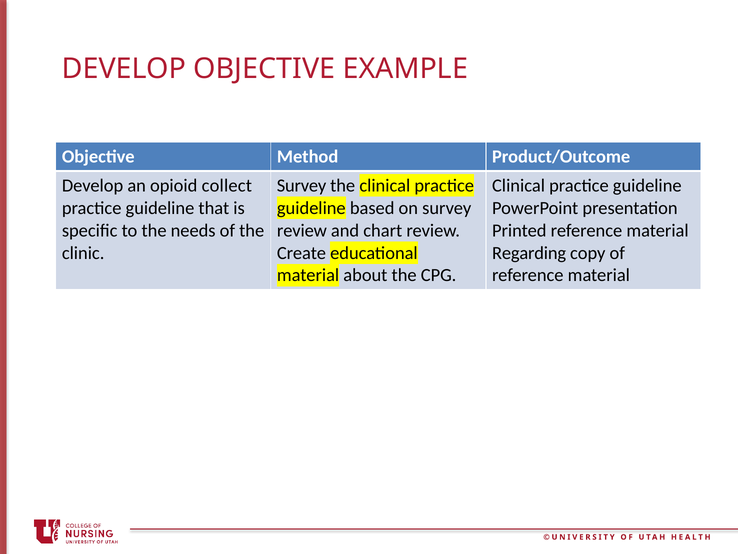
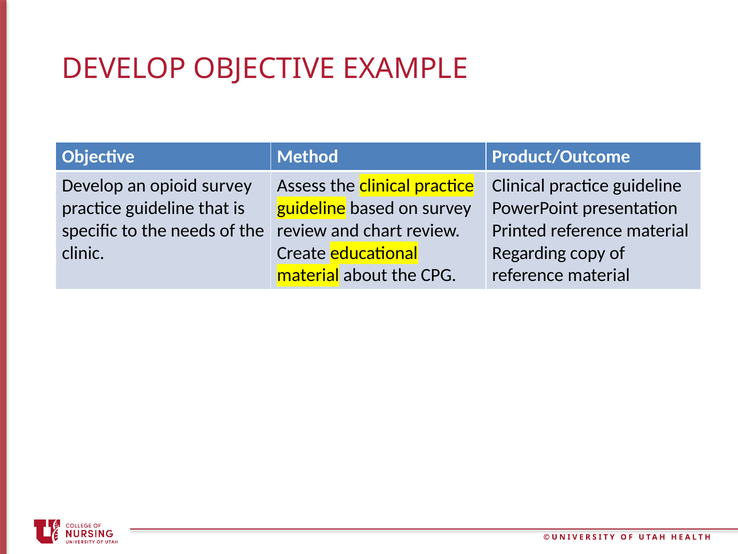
opioid collect: collect -> survey
Survey at (302, 185): Survey -> Assess
